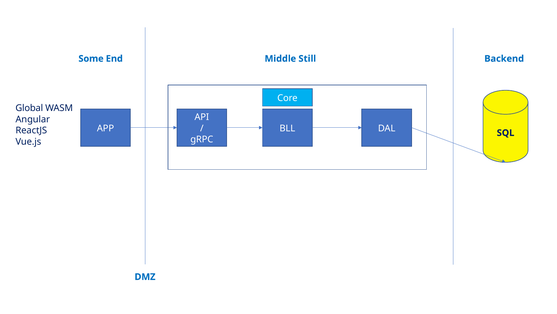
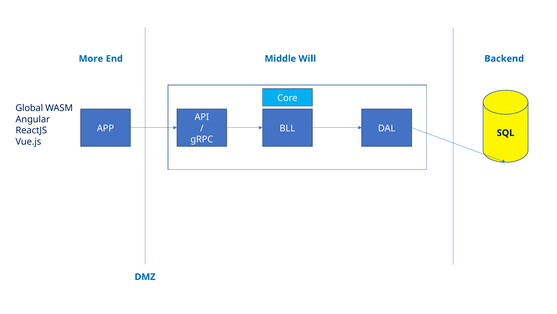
Some: Some -> More
Still: Still -> Will
